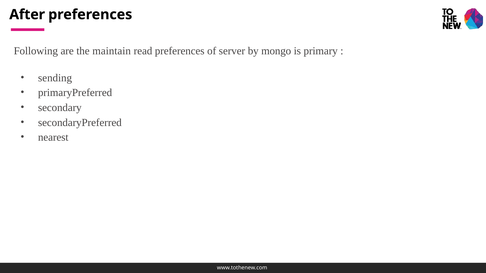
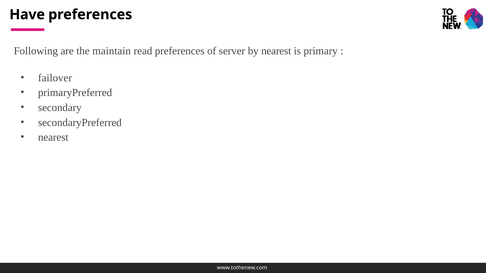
After: After -> Have
by mongo: mongo -> nearest
sending: sending -> failover
